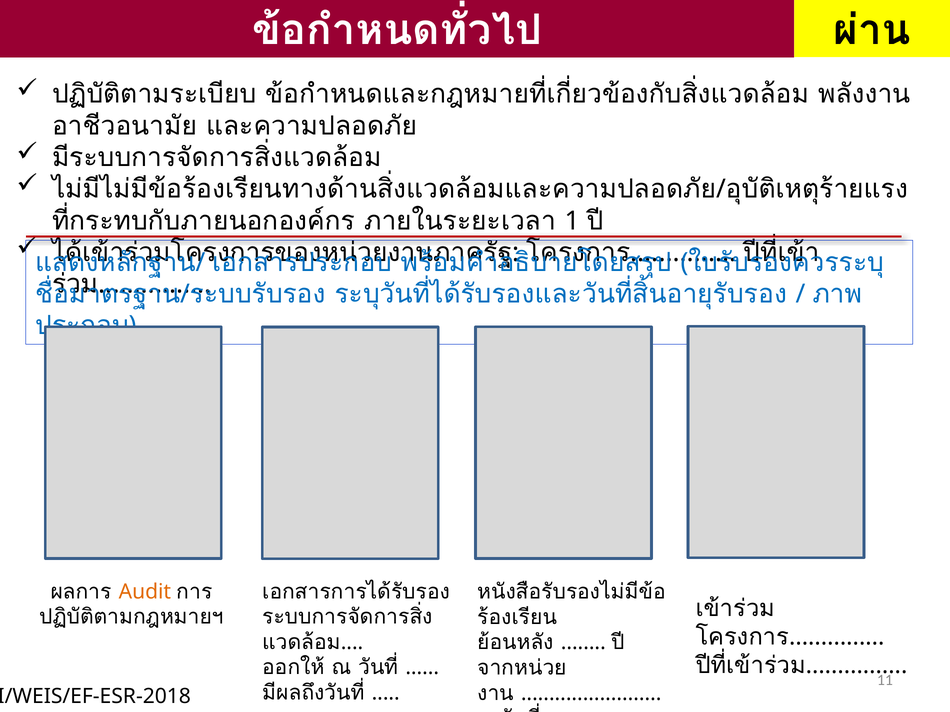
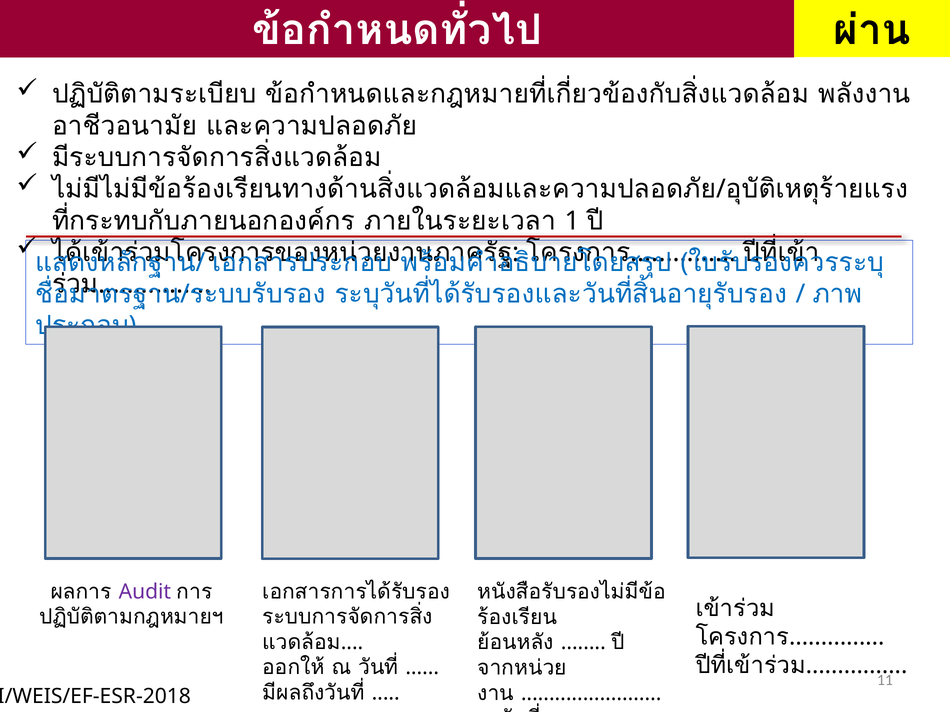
Audit colour: orange -> purple
